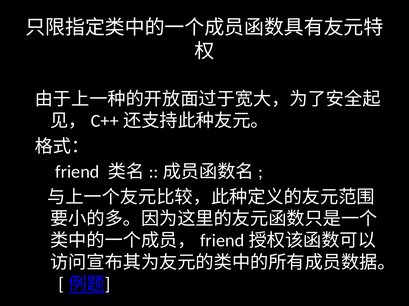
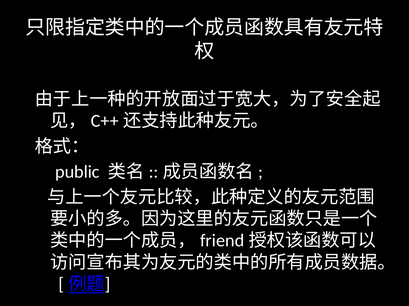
friend: friend -> public
